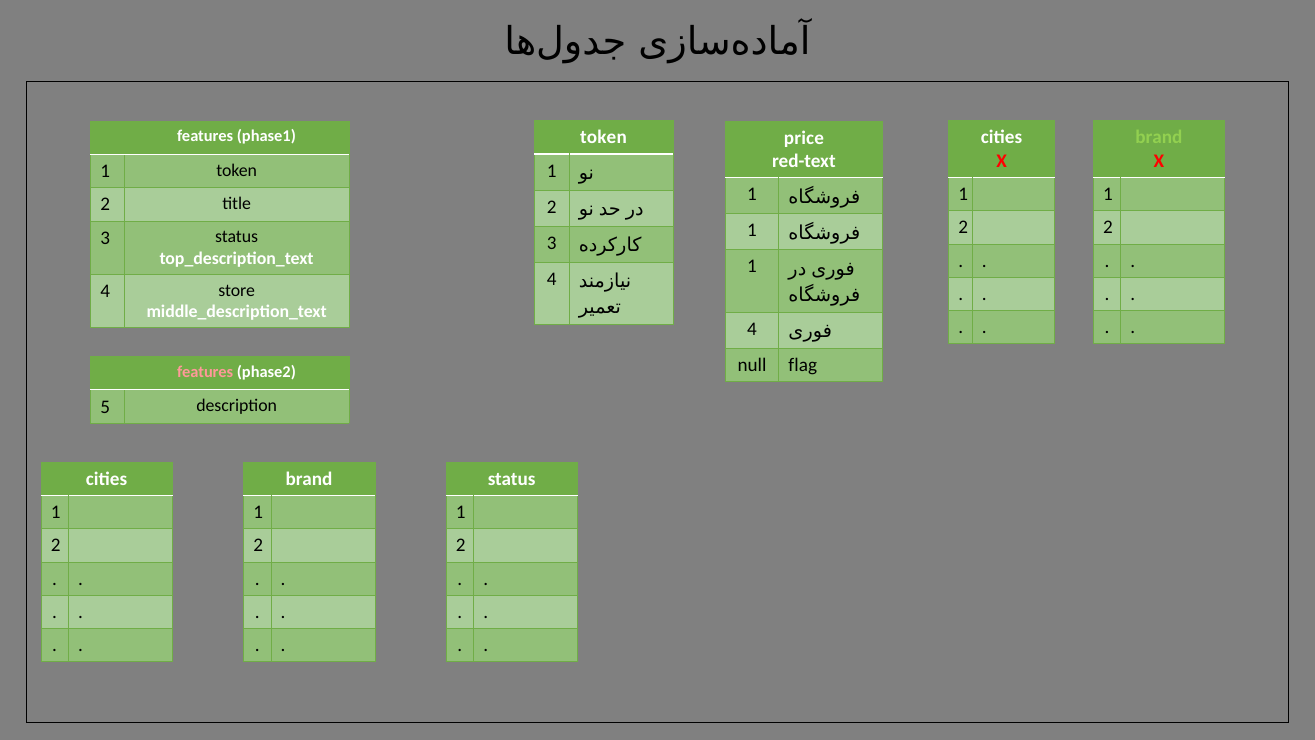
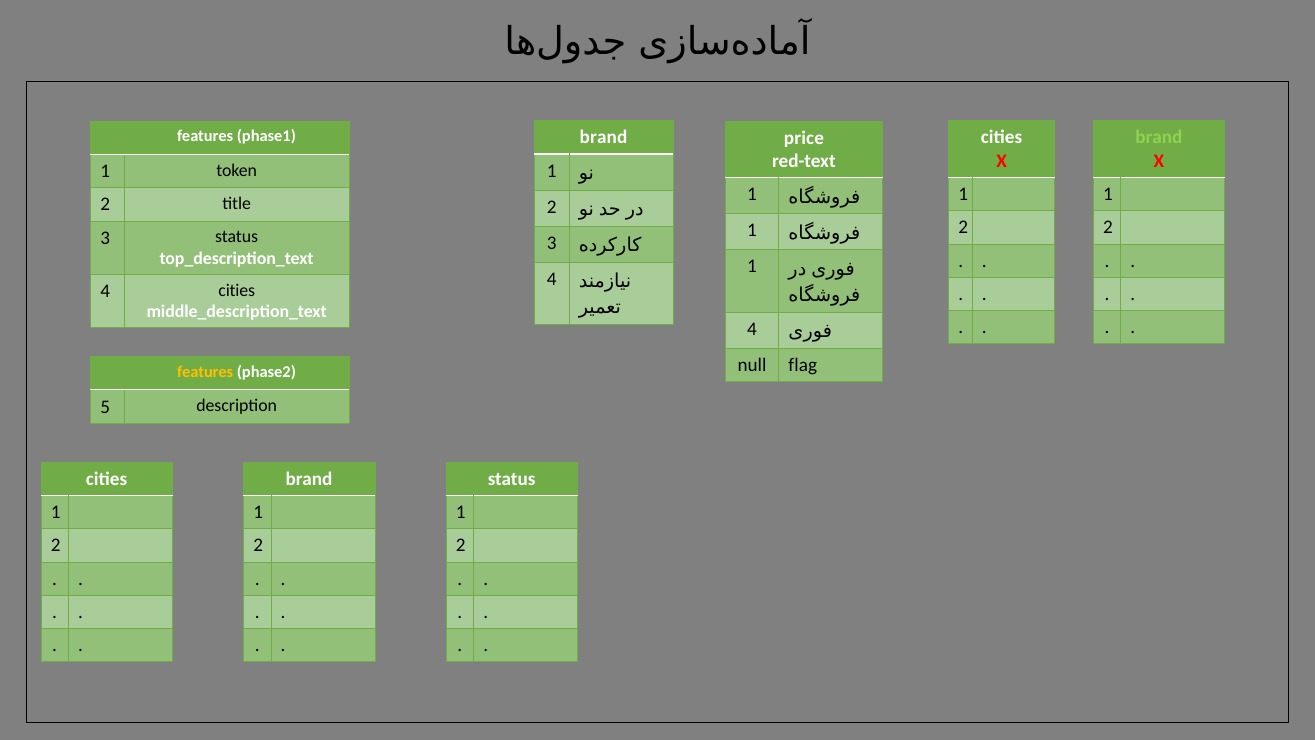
token at (603, 138): token -> brand
4 store: store -> cities
features at (205, 372) colour: pink -> yellow
